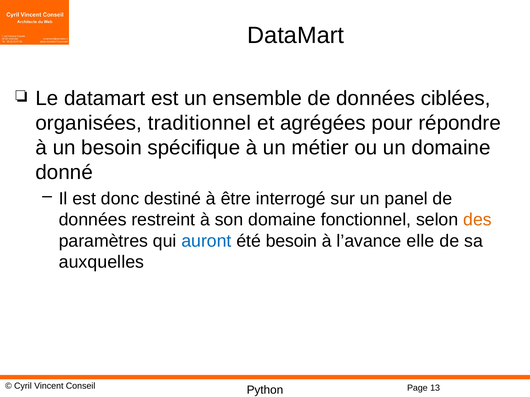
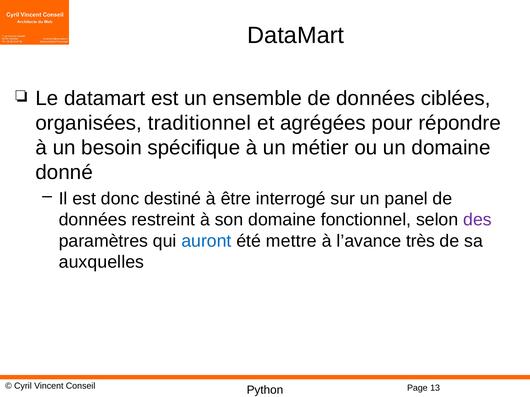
des colour: orange -> purple
été besoin: besoin -> mettre
elle: elle -> très
